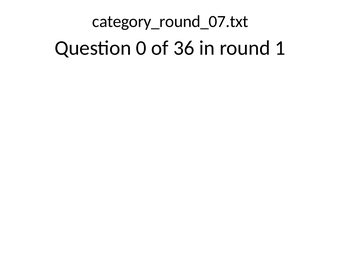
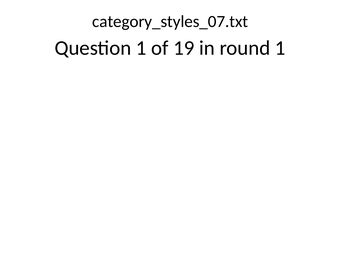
category_round_07.txt: category_round_07.txt -> category_styles_07.txt
Question 0: 0 -> 1
36: 36 -> 19
